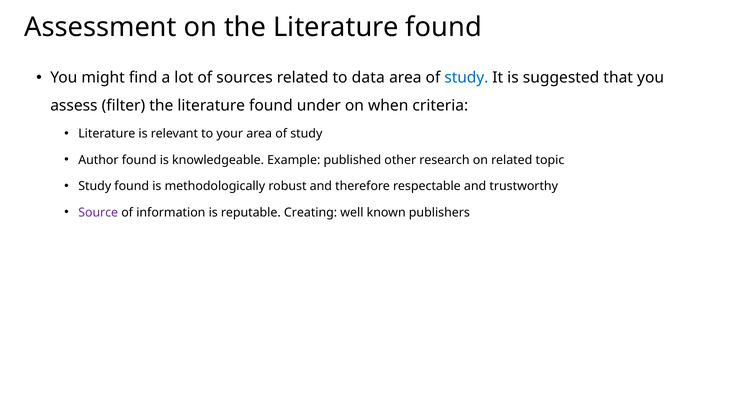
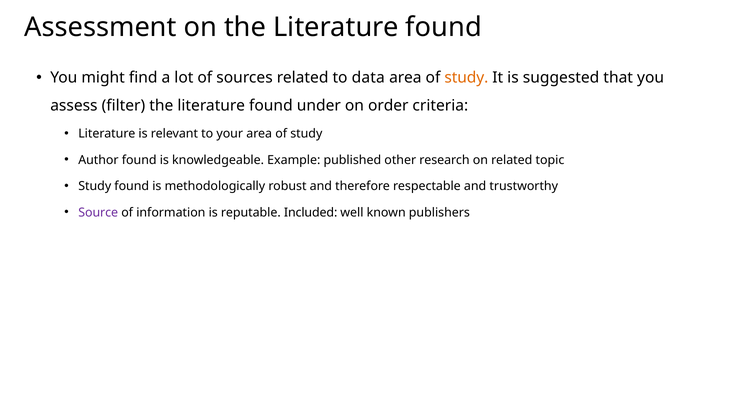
study at (466, 78) colour: blue -> orange
when: when -> order
Creating: Creating -> Included
